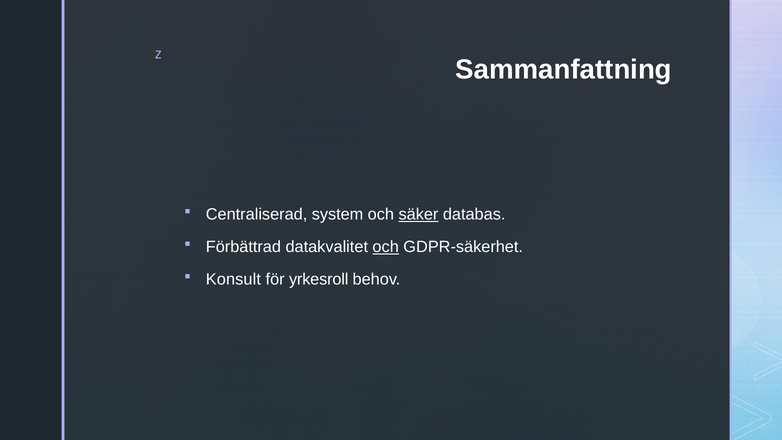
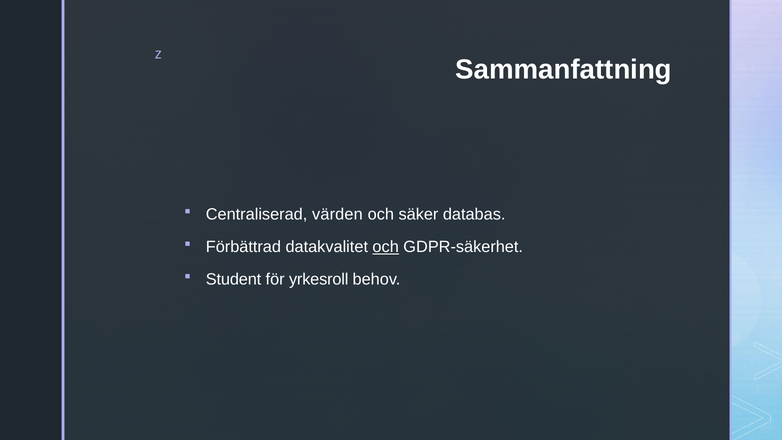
system: system -> värden
säker underline: present -> none
Konsult: Konsult -> Student
